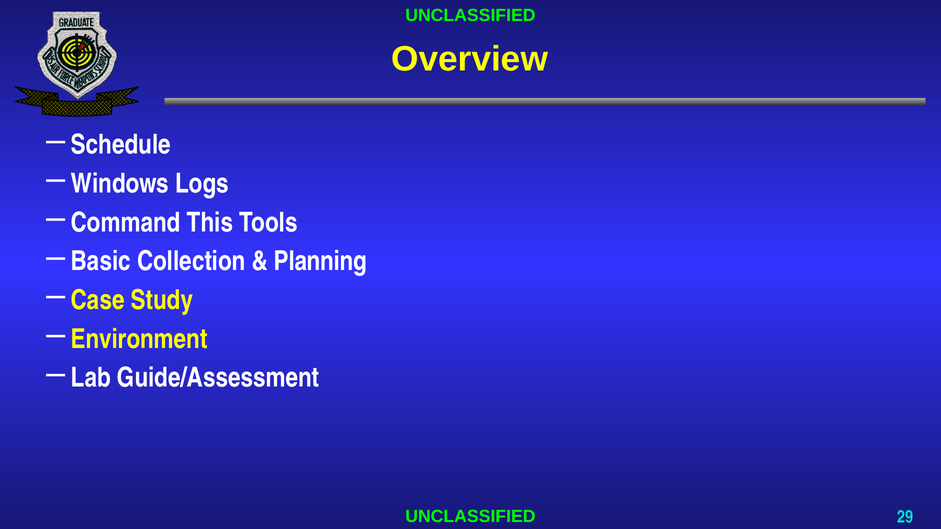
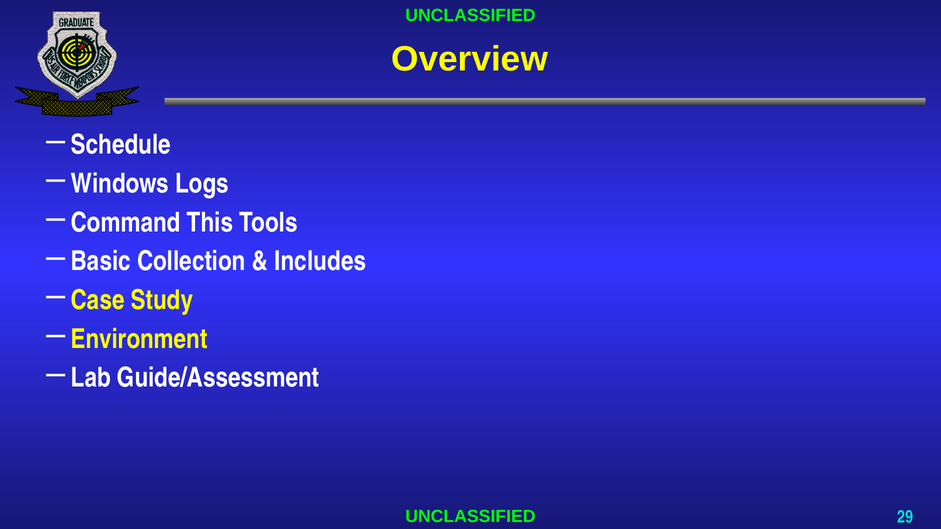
Planning: Planning -> Includes
